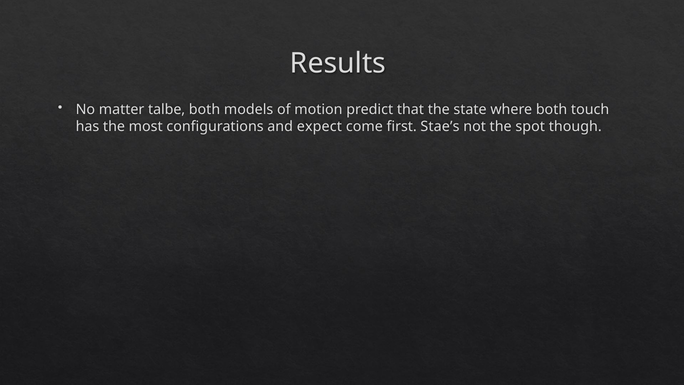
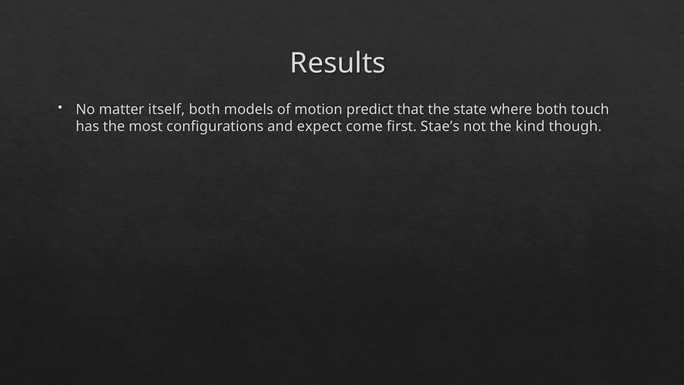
talbe: talbe -> itself
spot: spot -> kind
